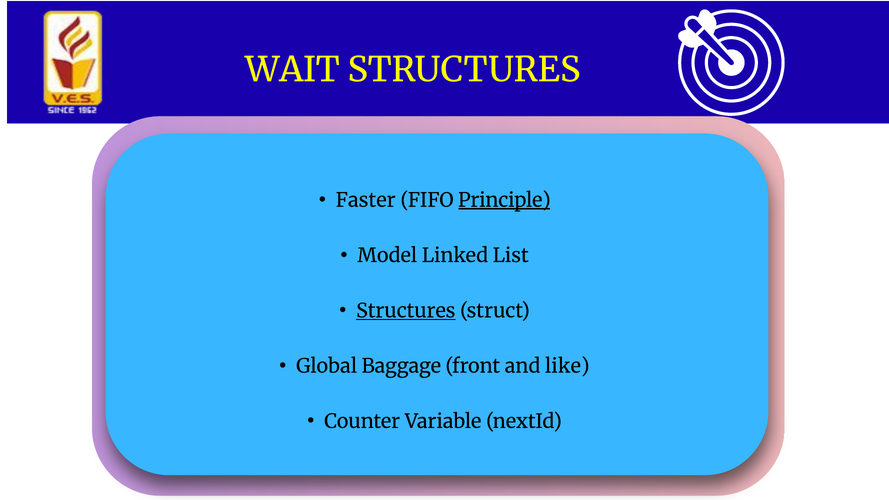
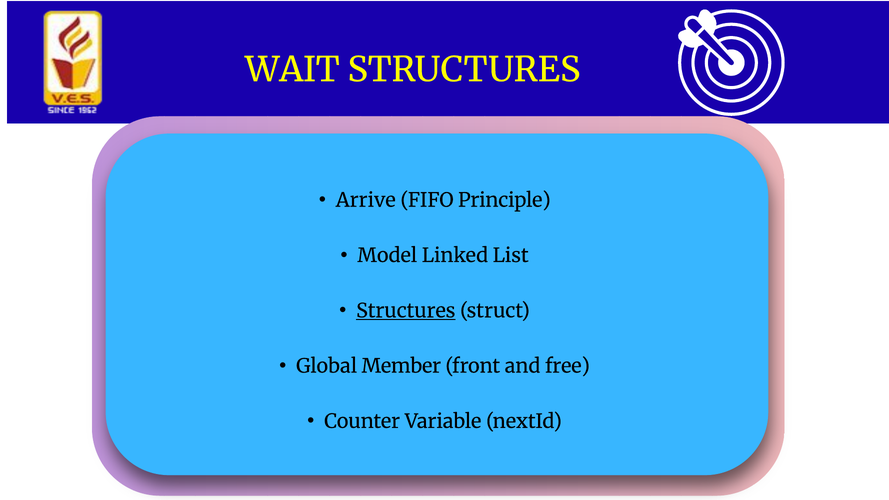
Faster: Faster -> Arrive
Principle underline: present -> none
Baggage: Baggage -> Member
like: like -> free
